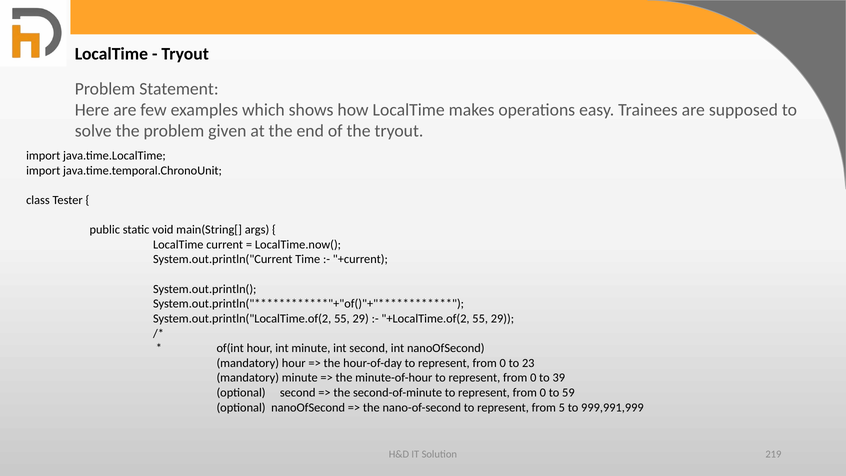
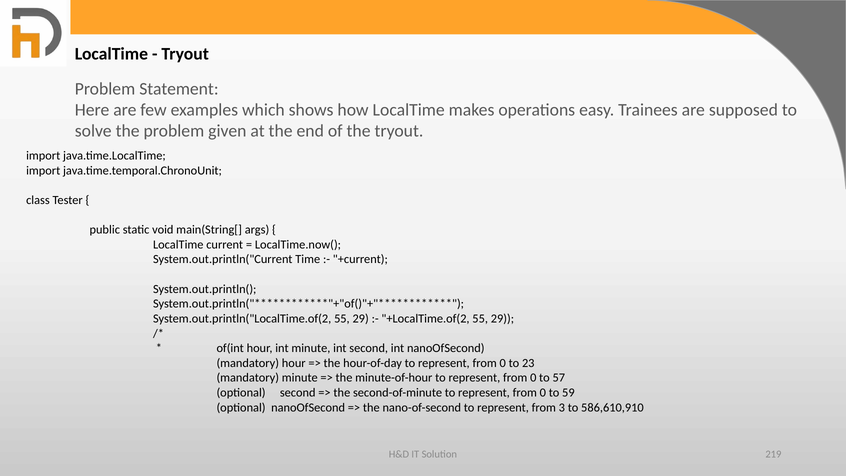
39: 39 -> 57
5: 5 -> 3
999,991,999: 999,991,999 -> 586,610,910
